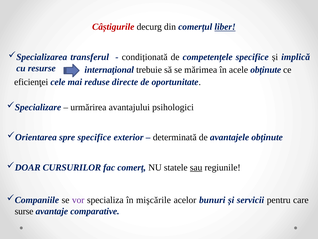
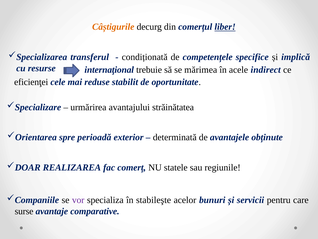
Câștigurile colour: red -> orange
acele obținute: obținute -> indirect
directe: directe -> stabilit
psihologici: psihologici -> străinătatea
spre specifice: specifice -> perioadă
CURSURILOR: CURSURILOR -> REALIZAREA
sau underline: present -> none
mişcările: mişcările -> stabileşte
